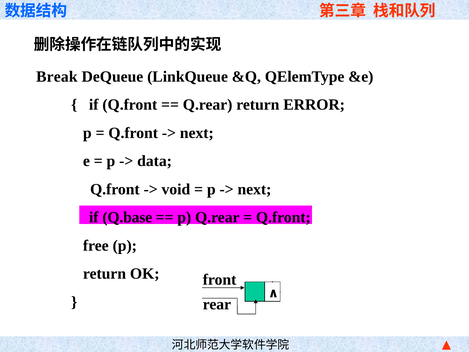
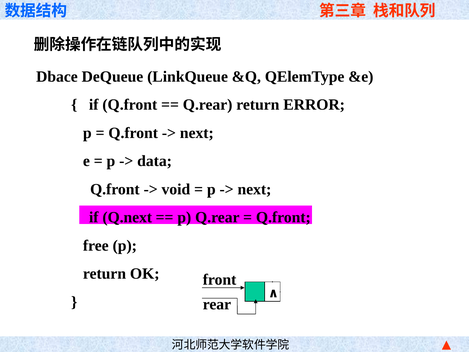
Break: Break -> Dbace
Q.base: Q.base -> Q.next
